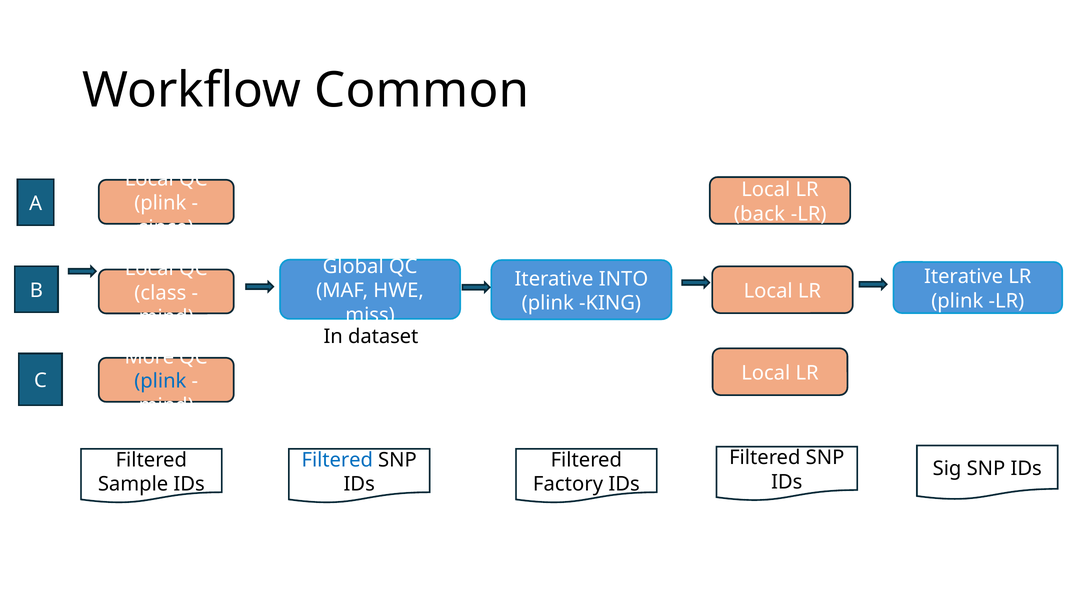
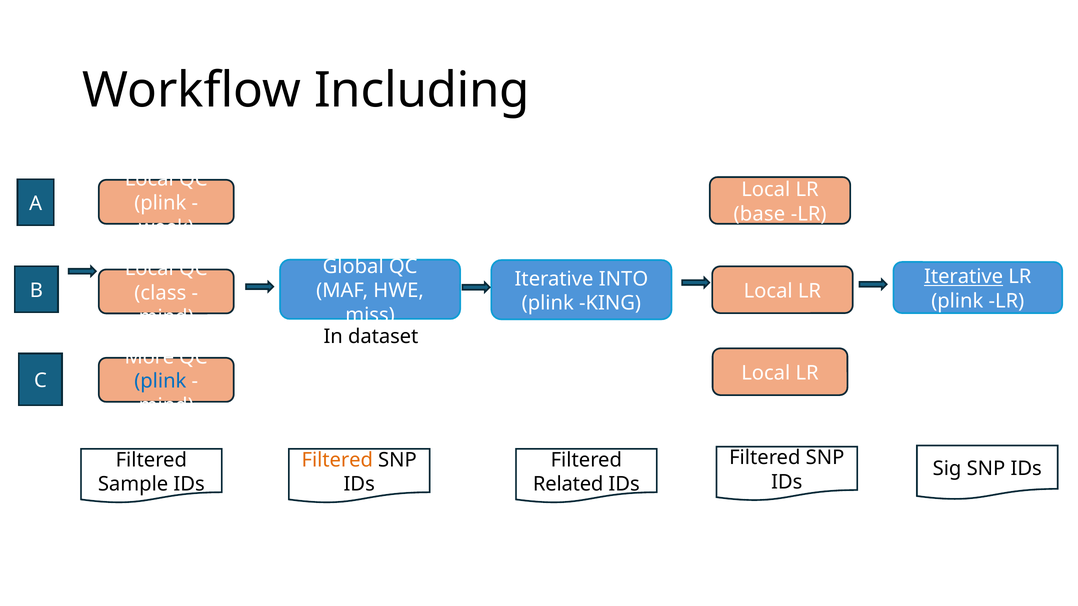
Common: Common -> Including
back: back -> base
since: since -> week
Iterative at (964, 277) underline: none -> present
Filtered at (337, 460) colour: blue -> orange
Factory: Factory -> Related
